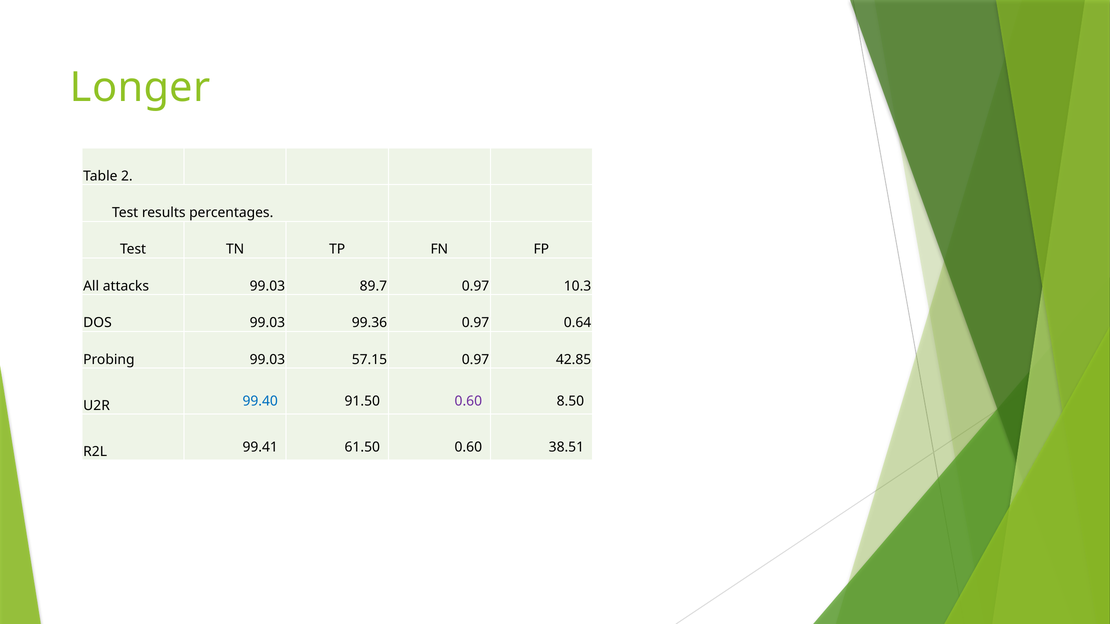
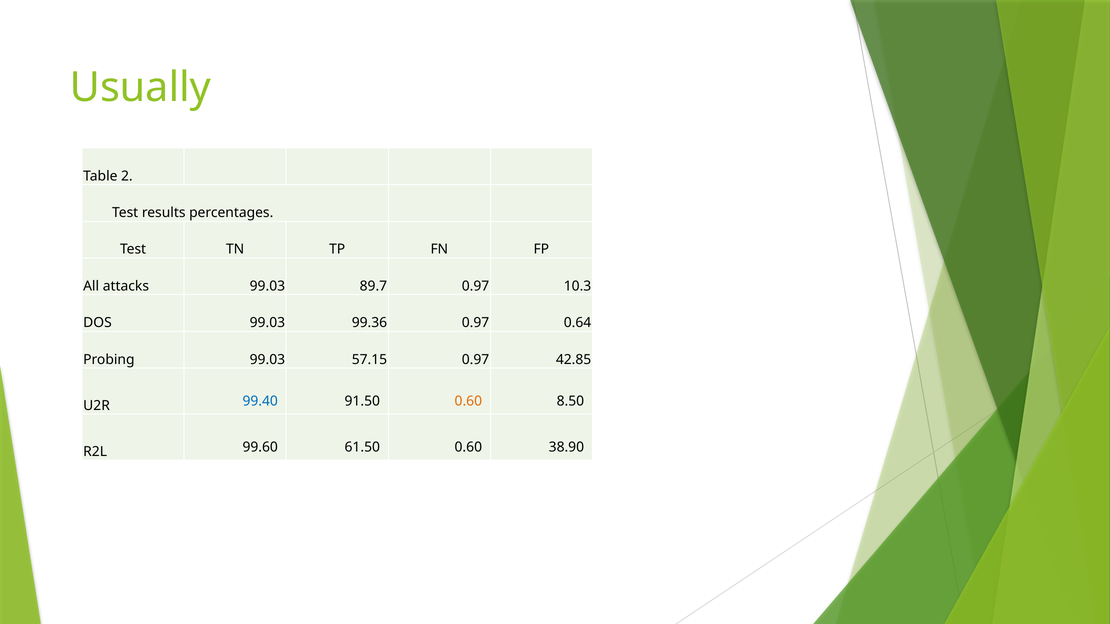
Longer: Longer -> Usually
0.60 at (468, 402) colour: purple -> orange
99.41: 99.41 -> 99.60
38.51: 38.51 -> 38.90
